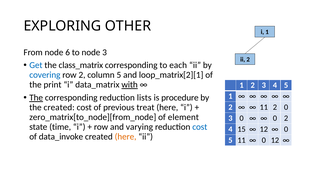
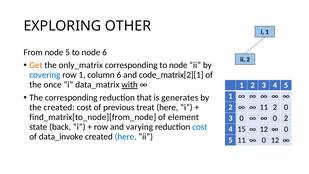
node 6: 6 -> 5
node 3: 3 -> 6
Get colour: blue -> orange
class_matrix: class_matrix -> only_matrix
corresponding to each: each -> node
row 2: 2 -> 1
column 5: 5 -> 6
loop_matrix[2][1: loop_matrix[2][1 -> code_matrix[2][1
print: print -> once
The at (36, 98) underline: present -> none
lists: lists -> that
procedure: procedure -> generates
zero_matrix[to_node][from_node: zero_matrix[to_node][from_node -> find_matrix[to_node][from_node
time: time -> back
here at (126, 137) colour: orange -> blue
